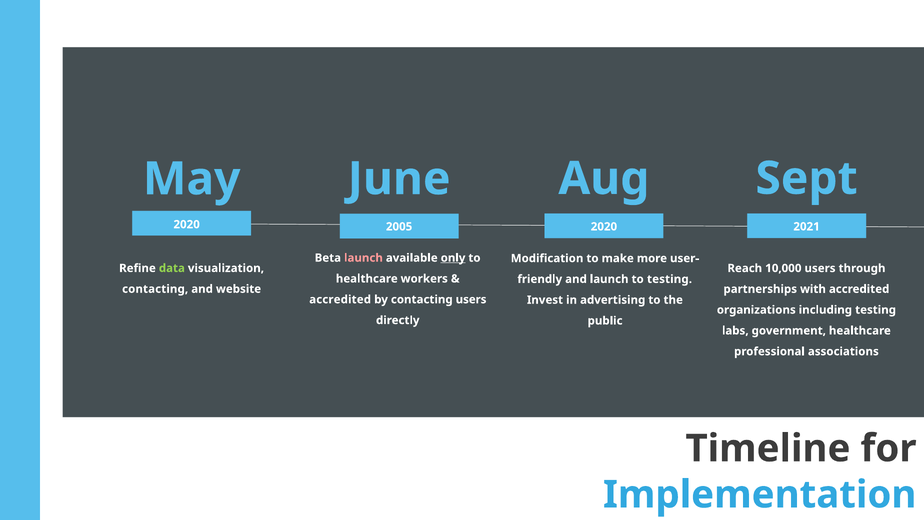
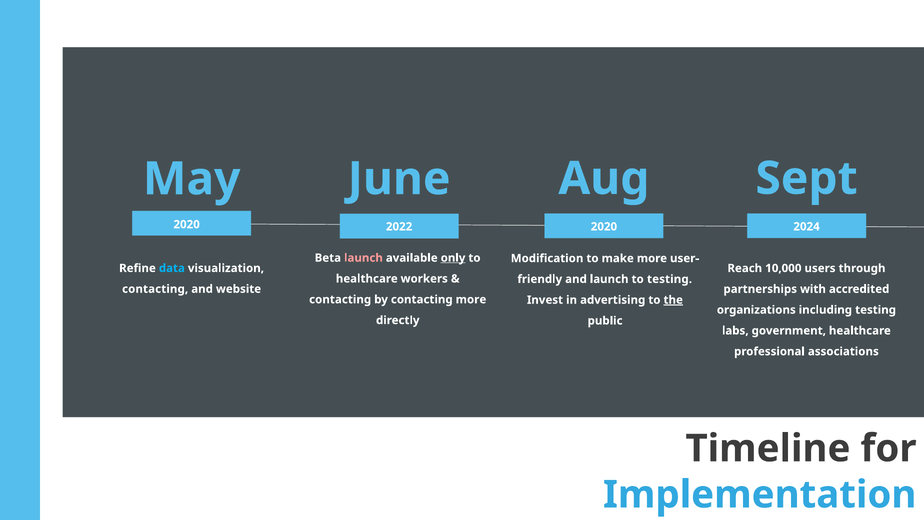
2005: 2005 -> 2022
2021: 2021 -> 2024
data colour: light green -> light blue
accredited at (340, 299): accredited -> contacting
contacting users: users -> more
the underline: none -> present
